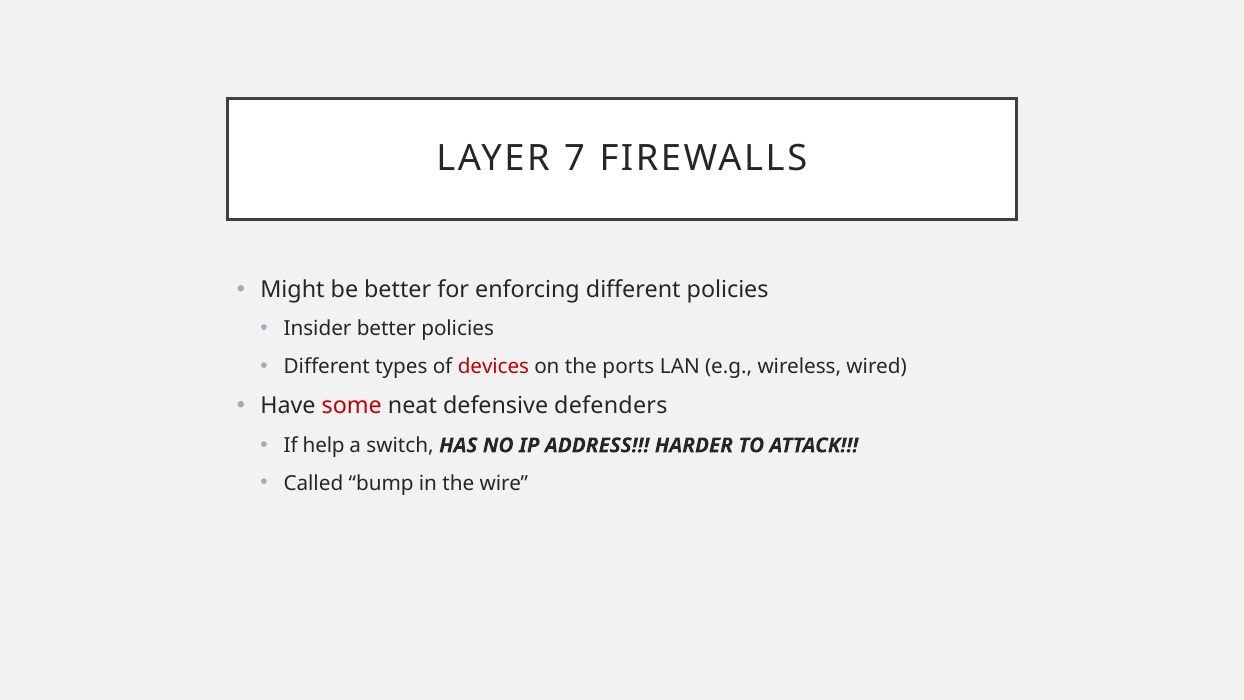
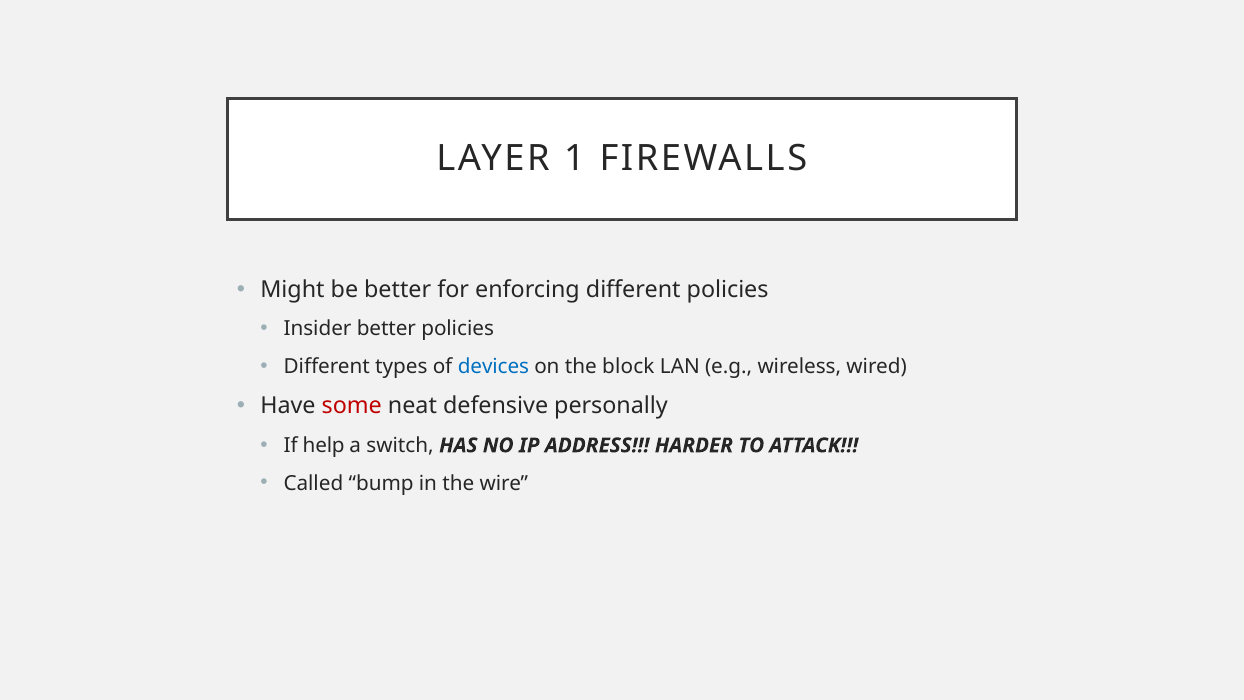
7: 7 -> 1
devices colour: red -> blue
ports: ports -> block
defenders: defenders -> personally
